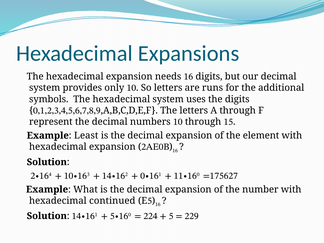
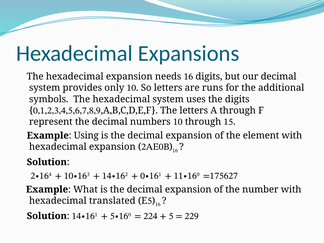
Least: Least -> Using
continued: continued -> translated
